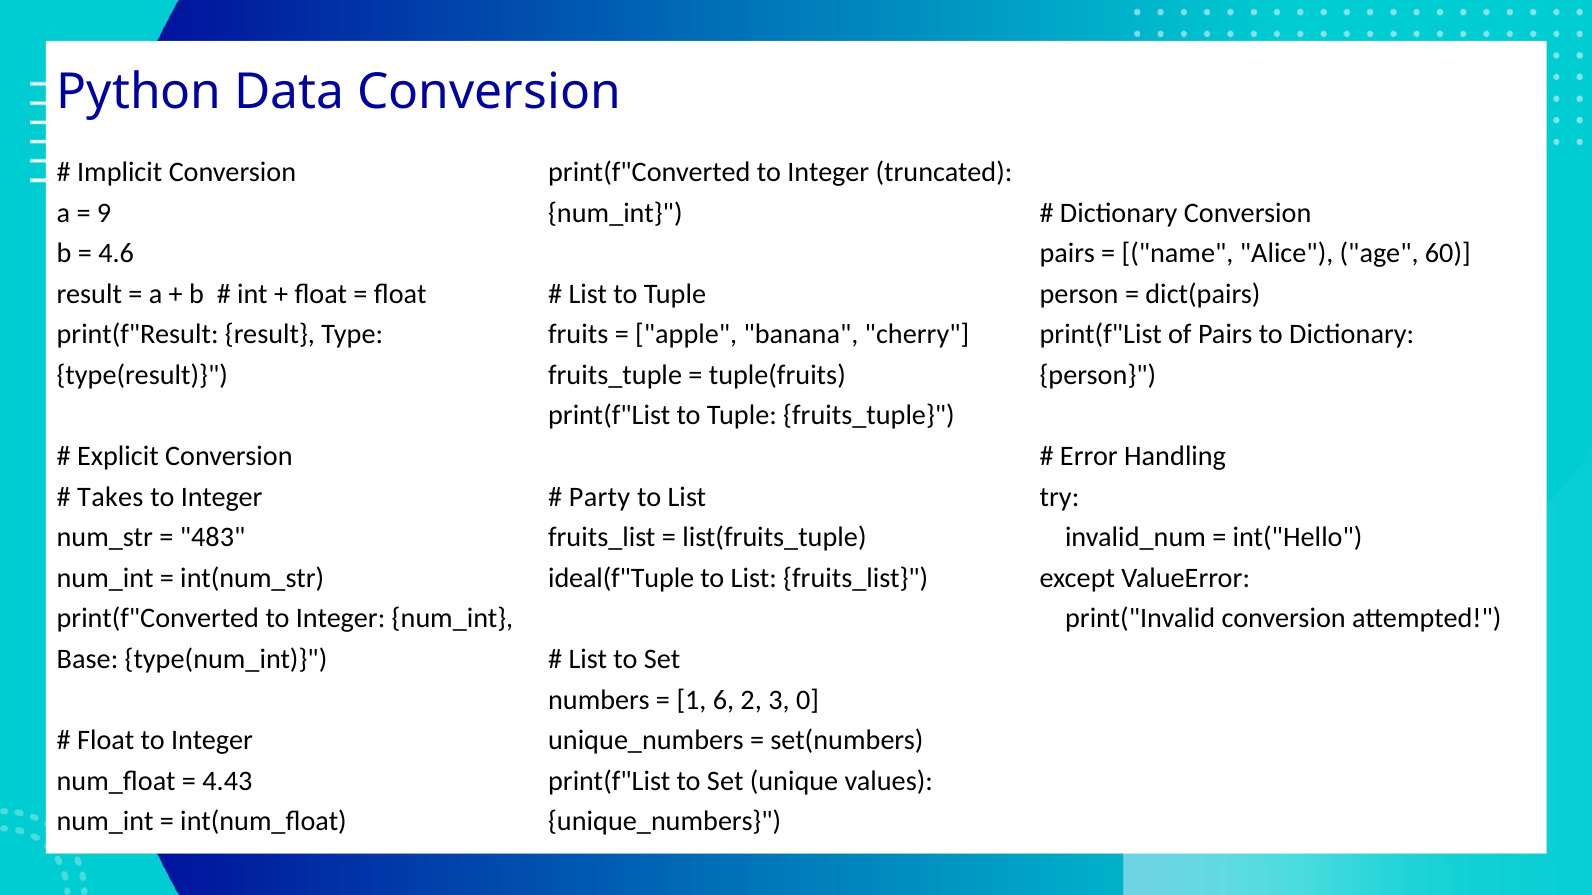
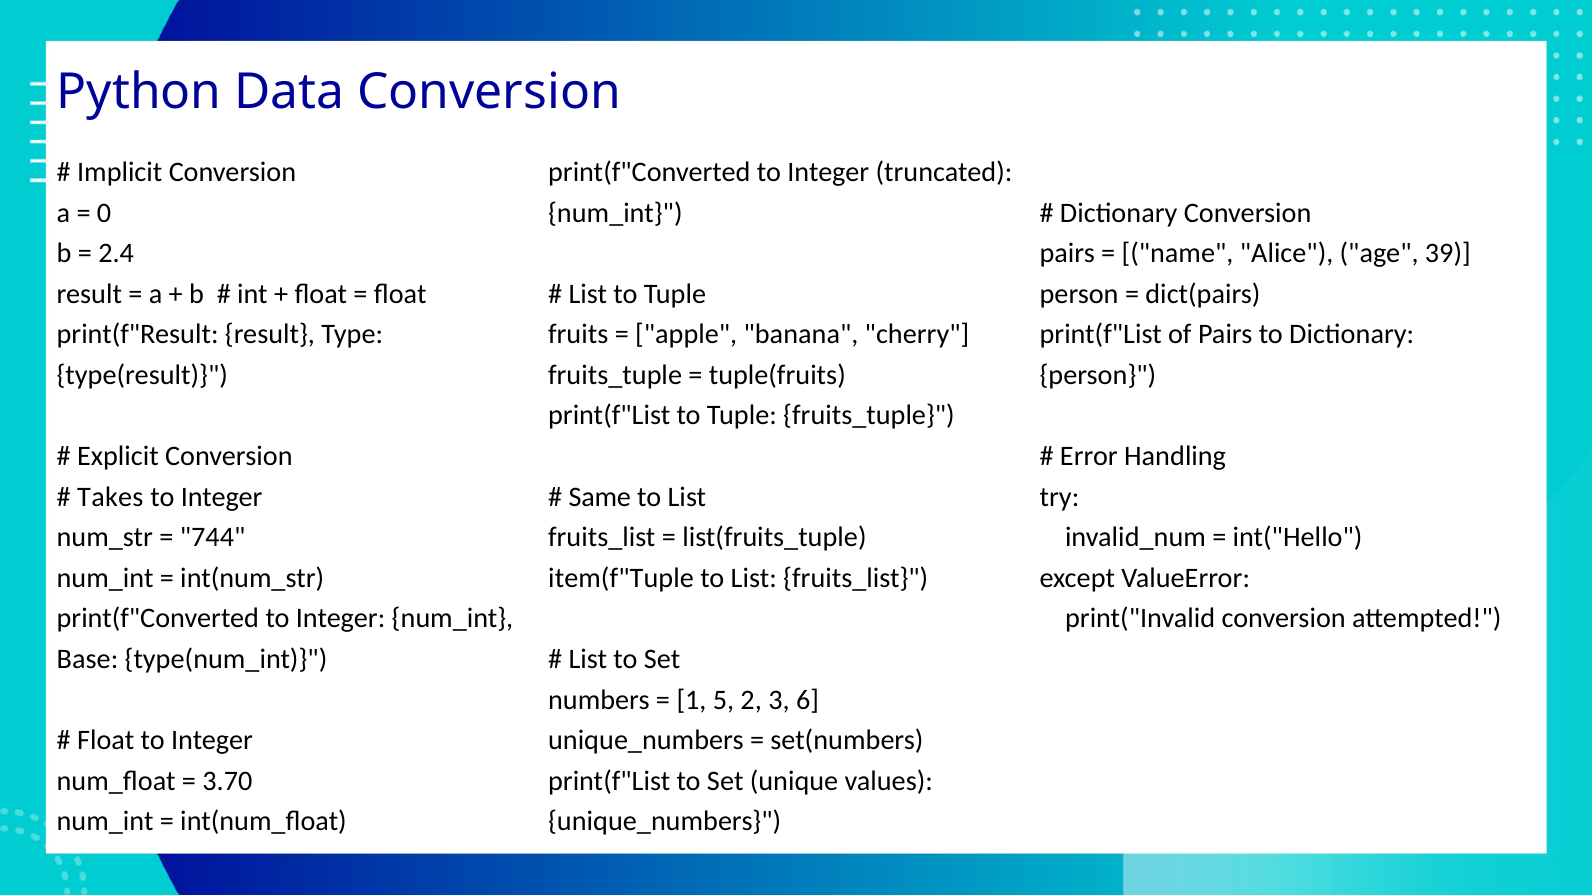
9: 9 -> 0
4.6: 4.6 -> 2.4
60: 60 -> 39
Party: Party -> Same
483: 483 -> 744
ideal(f"Tuple: ideal(f"Tuple -> item(f"Tuple
6: 6 -> 5
0: 0 -> 6
4.43: 4.43 -> 3.70
